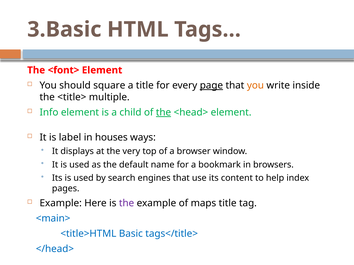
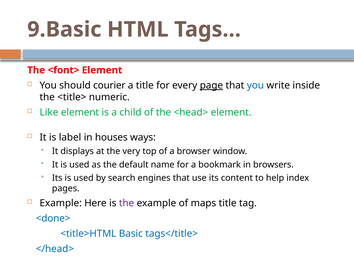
3.Basic: 3.Basic -> 9.Basic
square: square -> courier
you at (255, 86) colour: orange -> blue
multiple: multiple -> numeric
Info: Info -> Like
the at (164, 113) underline: present -> none
<main>: <main> -> <done>
